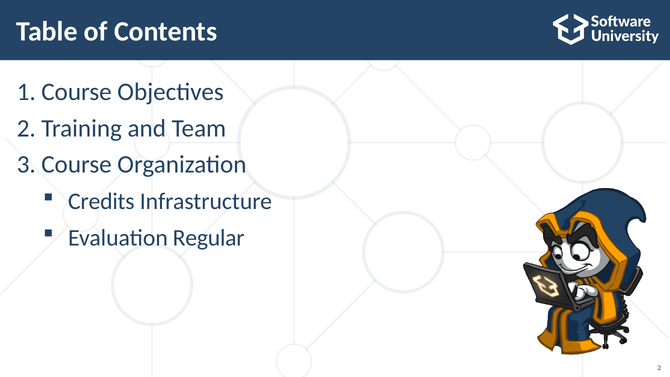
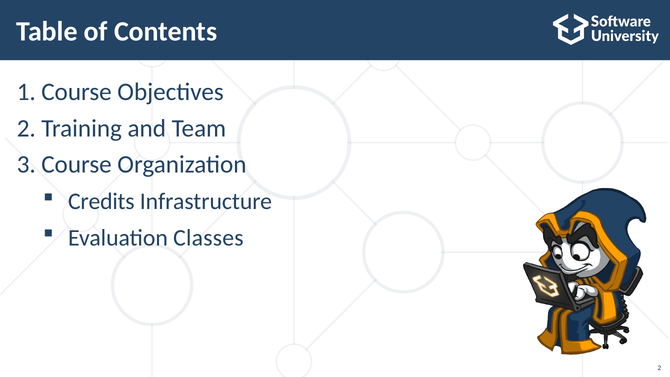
Regular: Regular -> Classes
